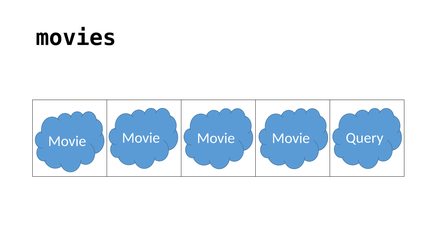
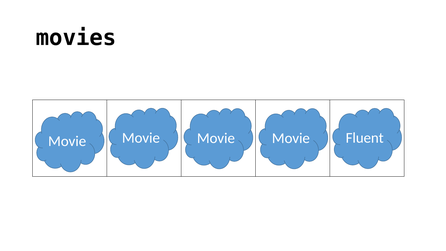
Query: Query -> Fluent
